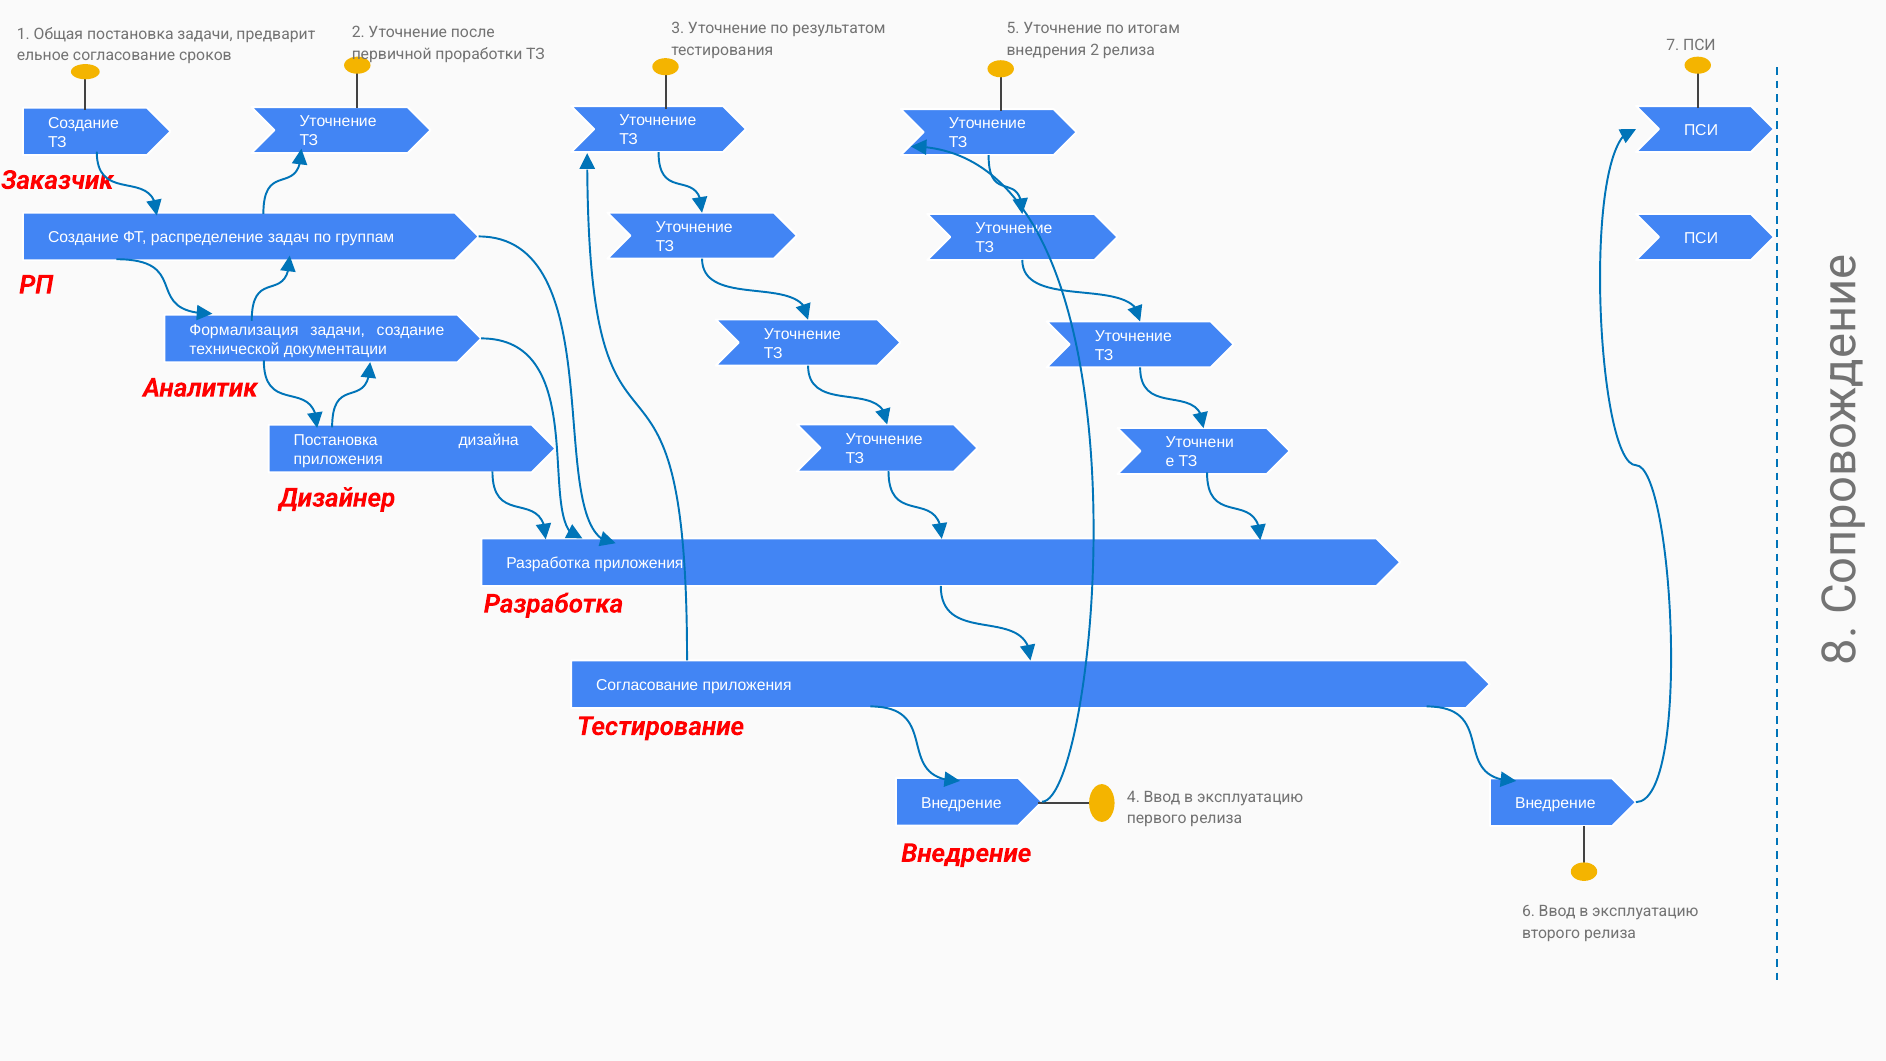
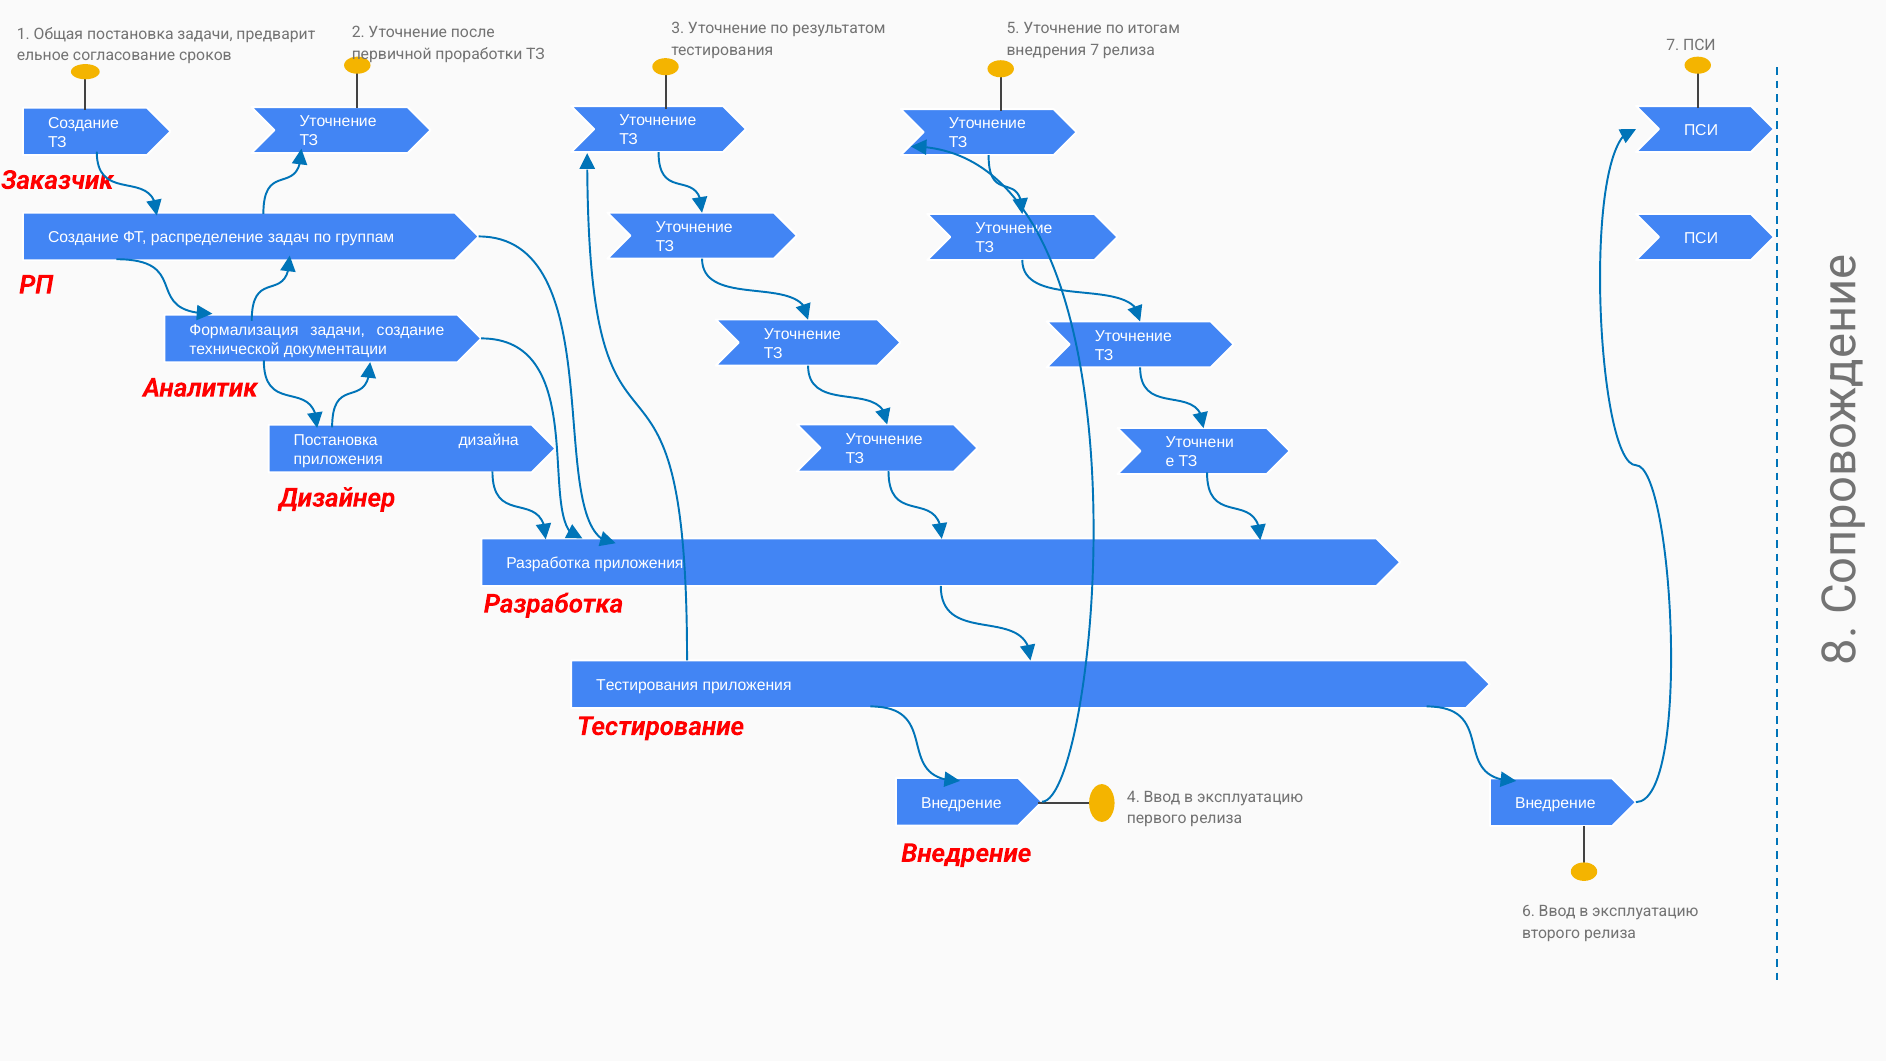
внедрения 2: 2 -> 7
Согласование at (647, 685): Согласование -> Тестирования
